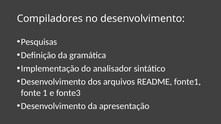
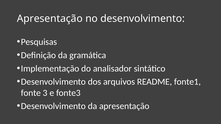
Compiladores at (50, 19): Compiladores -> Apresentação
1: 1 -> 3
